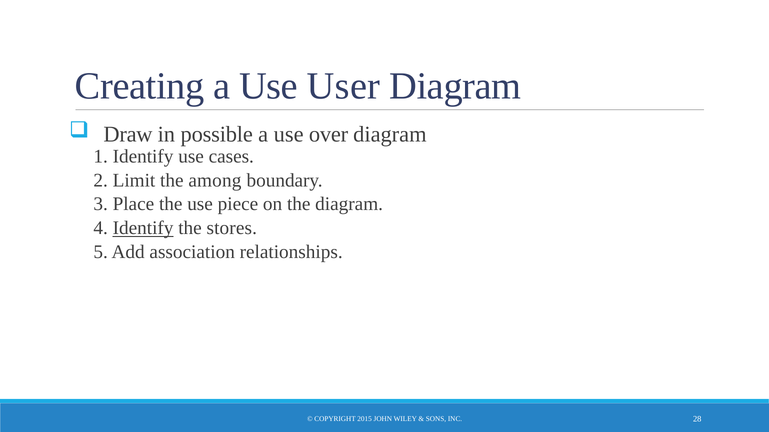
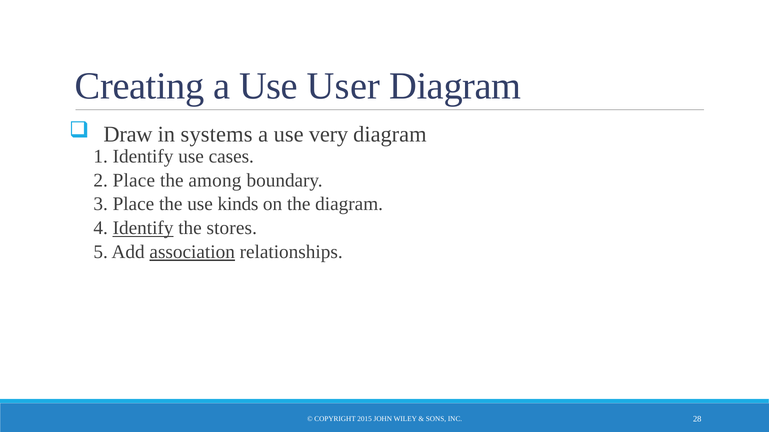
possible: possible -> systems
over: over -> very
2 Limit: Limit -> Place
piece: piece -> kinds
association underline: none -> present
